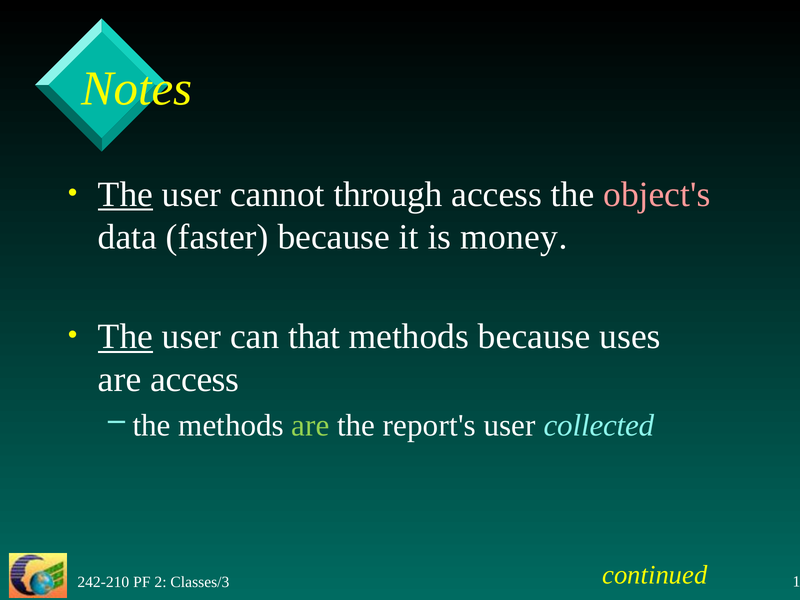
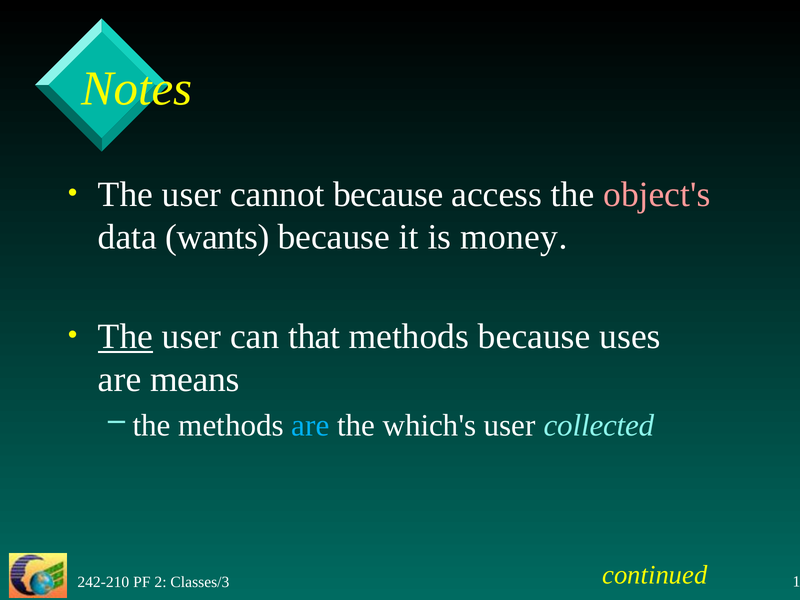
The at (126, 194) underline: present -> none
cannot through: through -> because
faster: faster -> wants
are access: access -> means
are at (310, 425) colour: light green -> light blue
report's: report's -> which's
